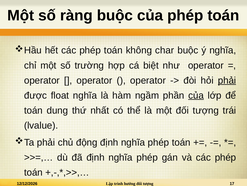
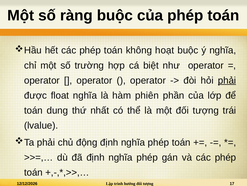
char: char -> hoạt
ngầm: ngầm -> phiên
của at (196, 95) underline: present -> none
